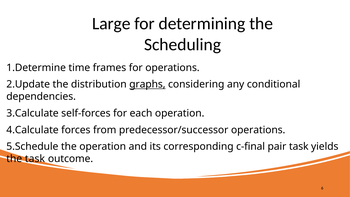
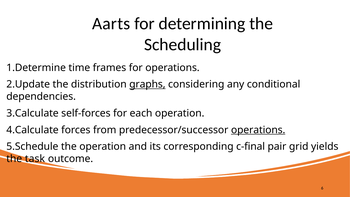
Large: Large -> Aarts
operations at (258, 130) underline: none -> present
pair task: task -> grid
